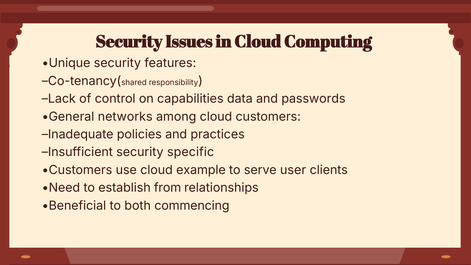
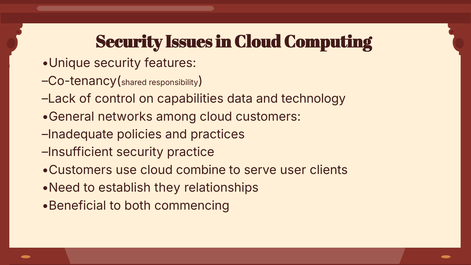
passwords: passwords -> technology
specific: specific -> practice
example: example -> combine
from: from -> they
